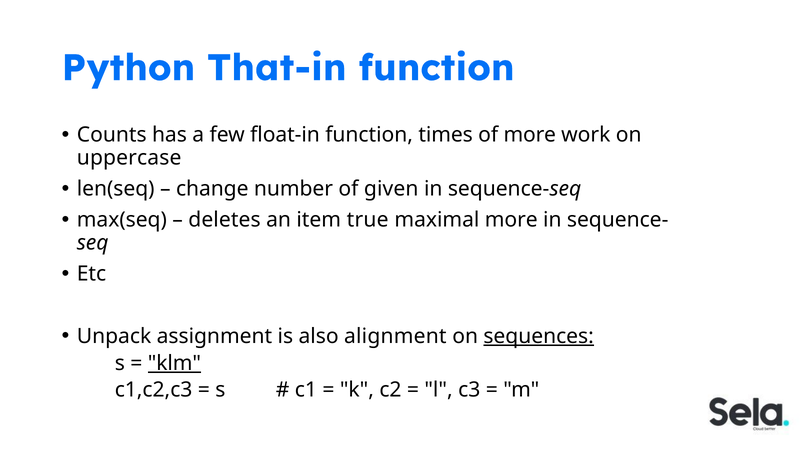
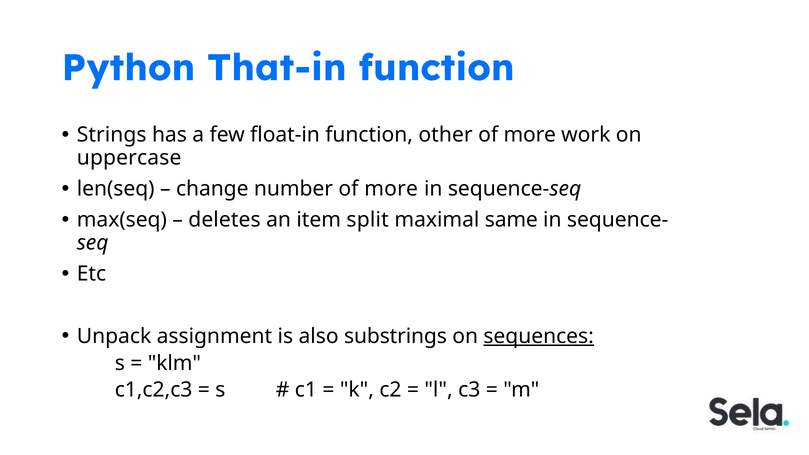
Counts: Counts -> Strings
times: times -> other
number of given: given -> more
true: true -> split
maximal more: more -> same
alignment: alignment -> substrings
klm underline: present -> none
